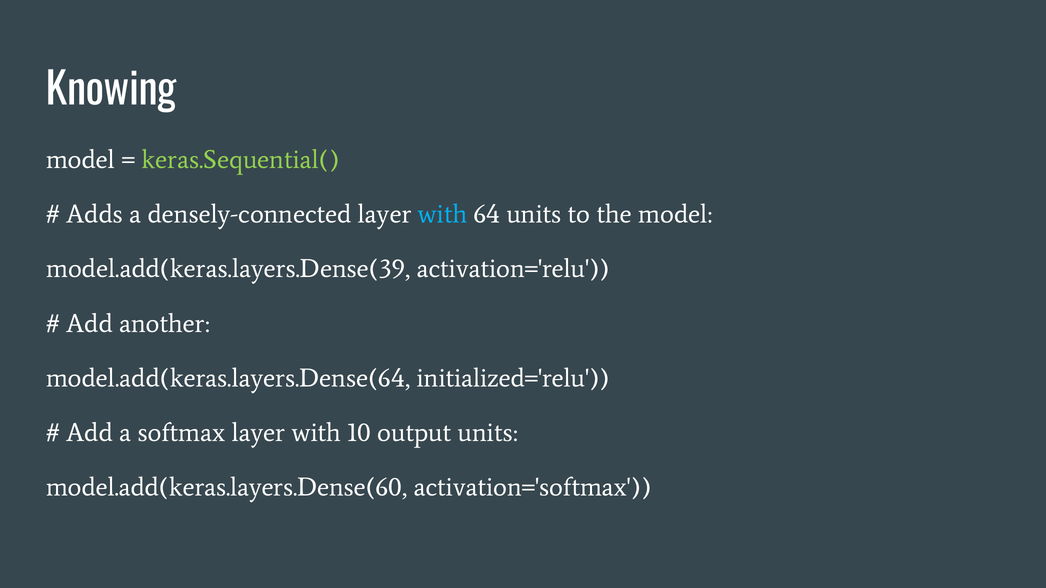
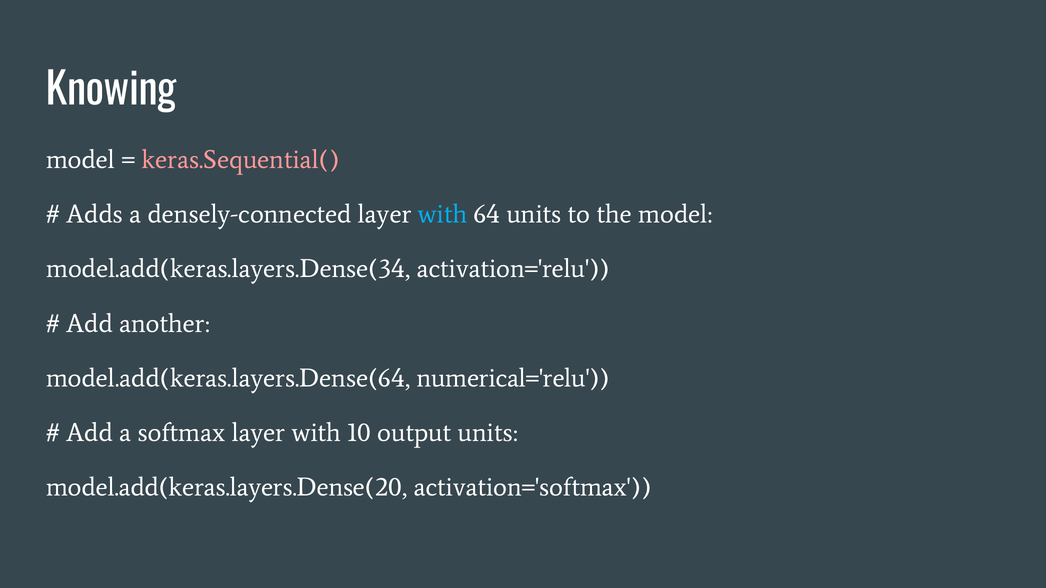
keras.Sequential( colour: light green -> pink
model.add(keras.layers.Dense(39: model.add(keras.layers.Dense(39 -> model.add(keras.layers.Dense(34
initialized='relu: initialized='relu -> numerical='relu
model.add(keras.layers.Dense(60: model.add(keras.layers.Dense(60 -> model.add(keras.layers.Dense(20
